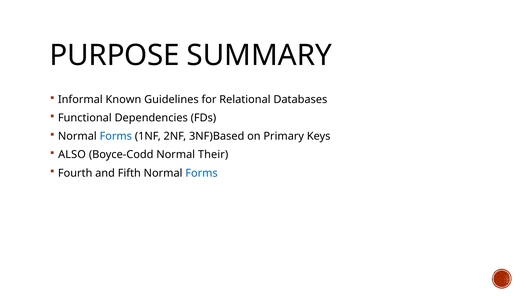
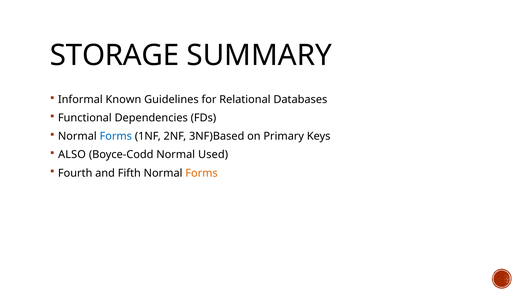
PURPOSE: PURPOSE -> STORAGE
Their: Their -> Used
Forms at (202, 173) colour: blue -> orange
